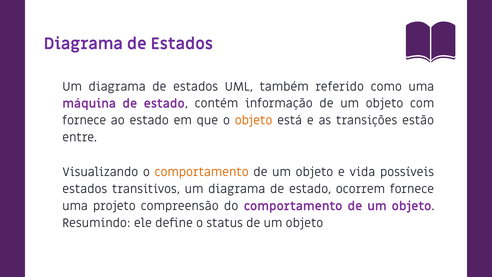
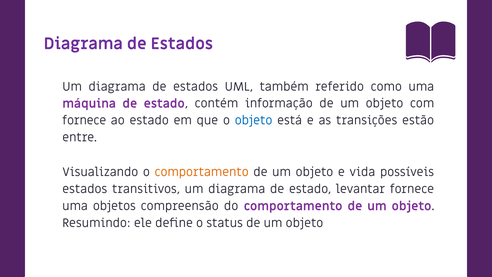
objeto at (254, 120) colour: orange -> blue
ocorrem: ocorrem -> levantar
projeto: projeto -> objetos
